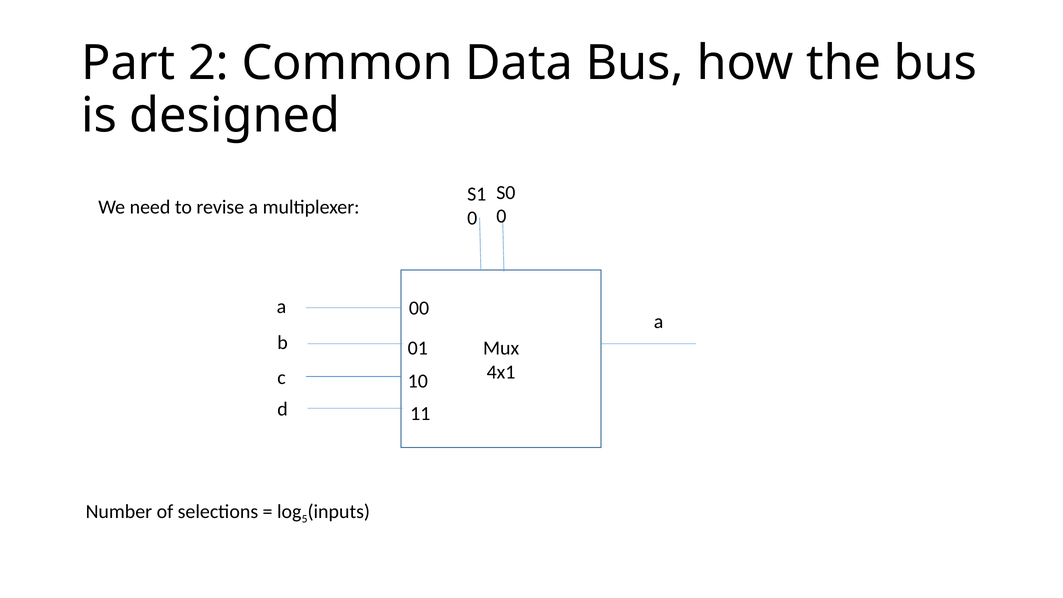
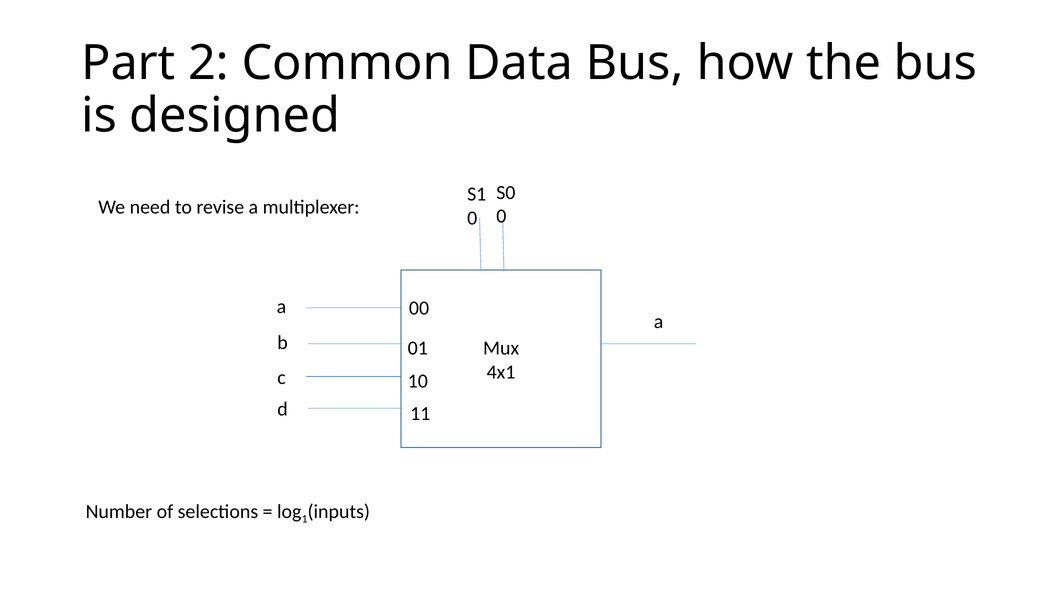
5: 5 -> 1
